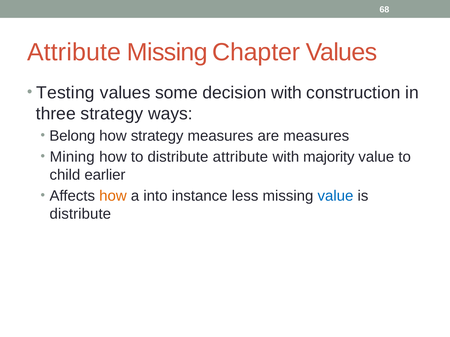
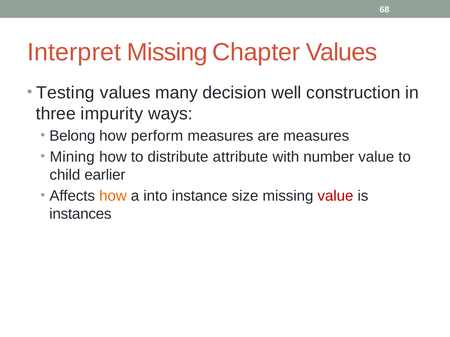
Attribute at (74, 52): Attribute -> Interpret
some: some -> many
decision with: with -> well
three strategy: strategy -> impurity
how strategy: strategy -> perform
majority: majority -> number
less: less -> size
value at (335, 196) colour: blue -> red
distribute at (80, 214): distribute -> instances
